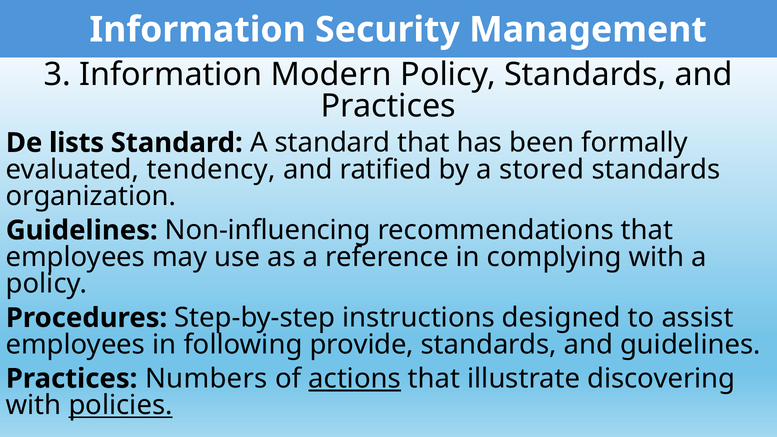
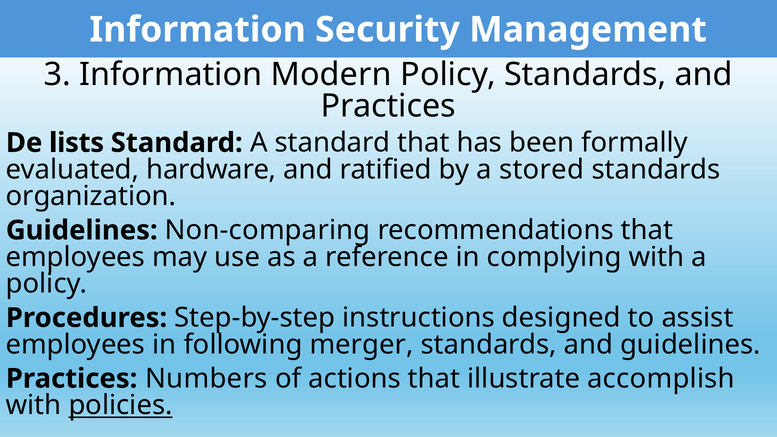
tendency: tendency -> hardware
Non-influencing: Non-influencing -> Non-comparing
provide: provide -> merger
actions underline: present -> none
discovering: discovering -> accomplish
